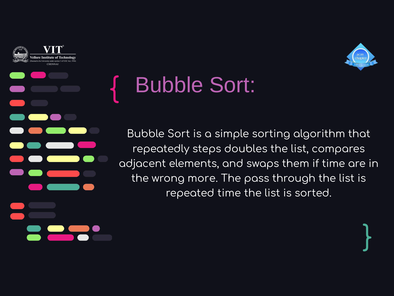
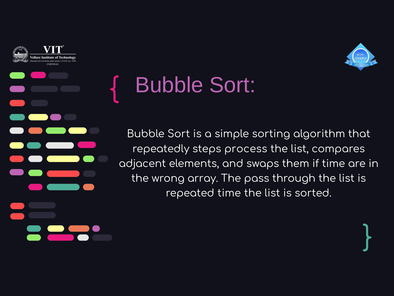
doubles: doubles -> process
more: more -> array
